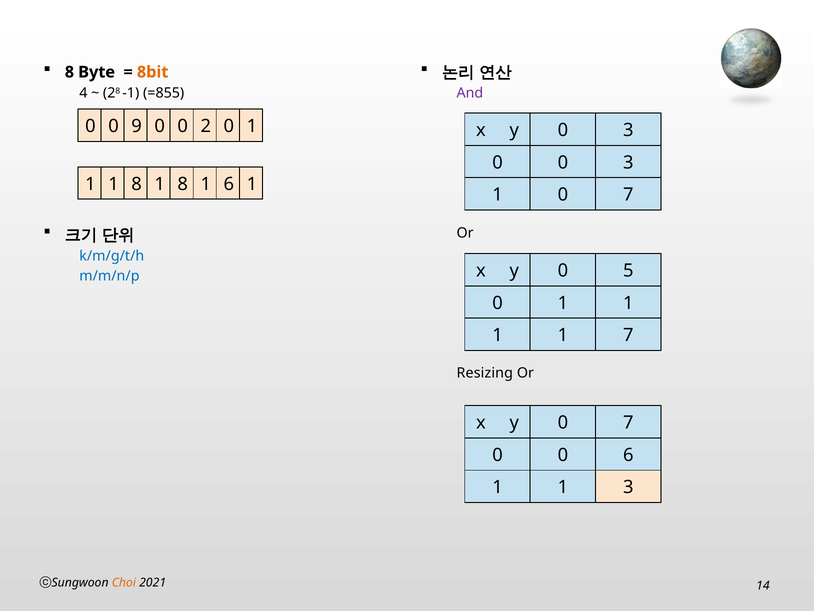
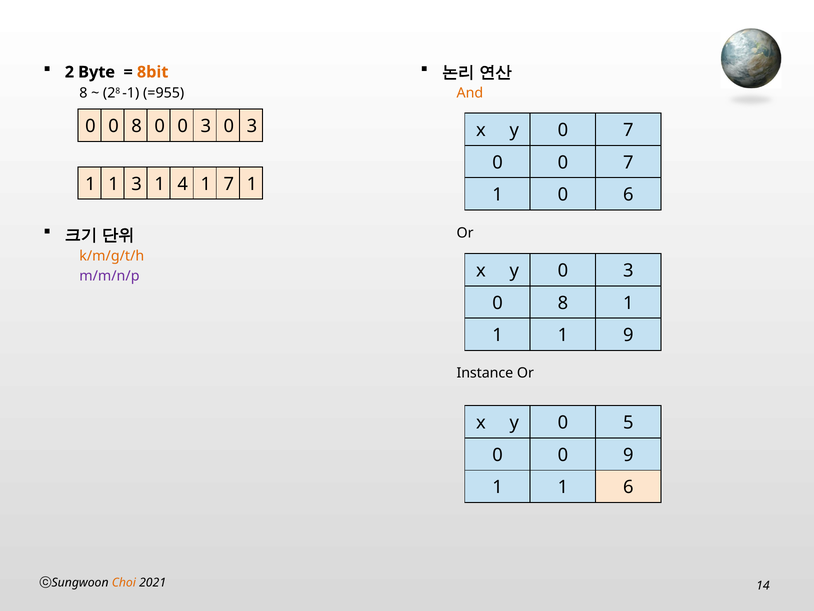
8 at (69, 72): 8 -> 2
4 at (83, 93): 4 -> 8
=855: =855 -> =955
And colour: purple -> orange
0 0 9: 9 -> 8
0 0 2: 2 -> 3
1 at (252, 126): 1 -> 3
y 0 3: 3 -> 7
0 0 3: 3 -> 7
1 1 8: 8 -> 3
8 at (183, 184): 8 -> 4
1 6: 6 -> 7
1 0 7: 7 -> 6
k/m/g/t/h colour: blue -> orange
y 0 5: 5 -> 3
m/m/n/p colour: blue -> purple
1 at (563, 303): 1 -> 8
1 7: 7 -> 9
Resizing: Resizing -> Instance
y 0 7: 7 -> 5
0 6: 6 -> 9
1 3: 3 -> 6
